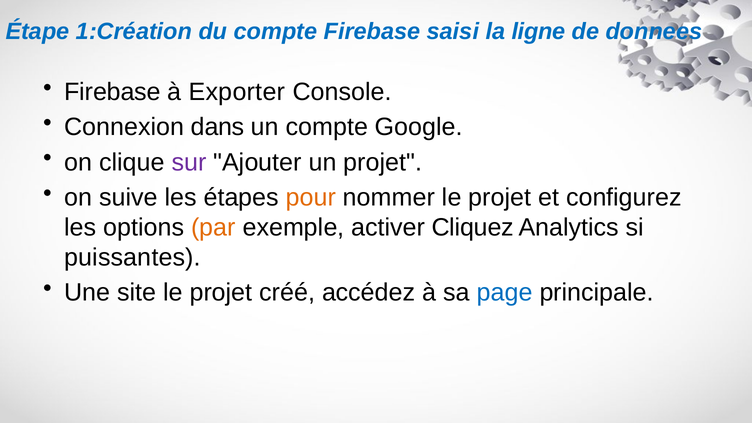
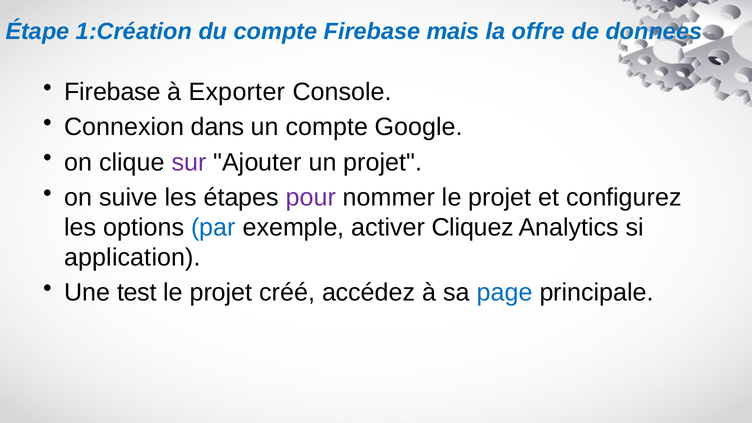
saisi: saisi -> mais
ligne: ligne -> offre
pour colour: orange -> purple
par colour: orange -> blue
puissantes: puissantes -> application
site: site -> test
